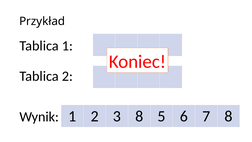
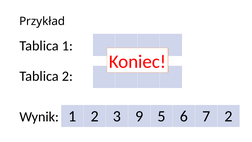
3 8: 8 -> 9
7 8: 8 -> 2
